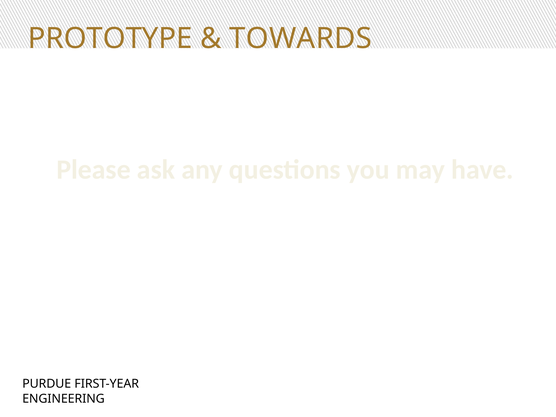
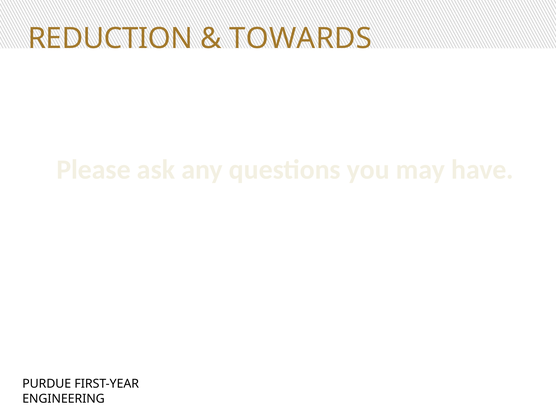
PROTOTYPE: PROTOTYPE -> REDUCTION
